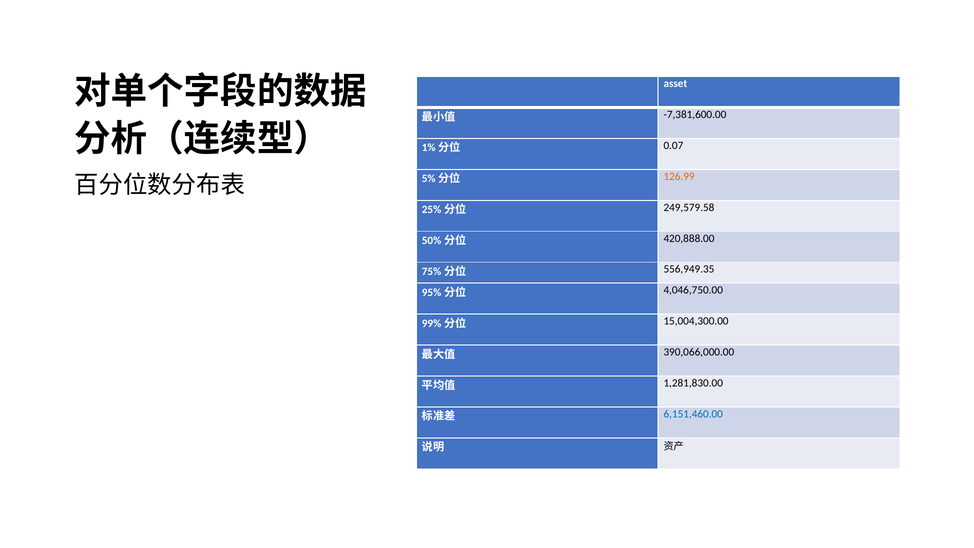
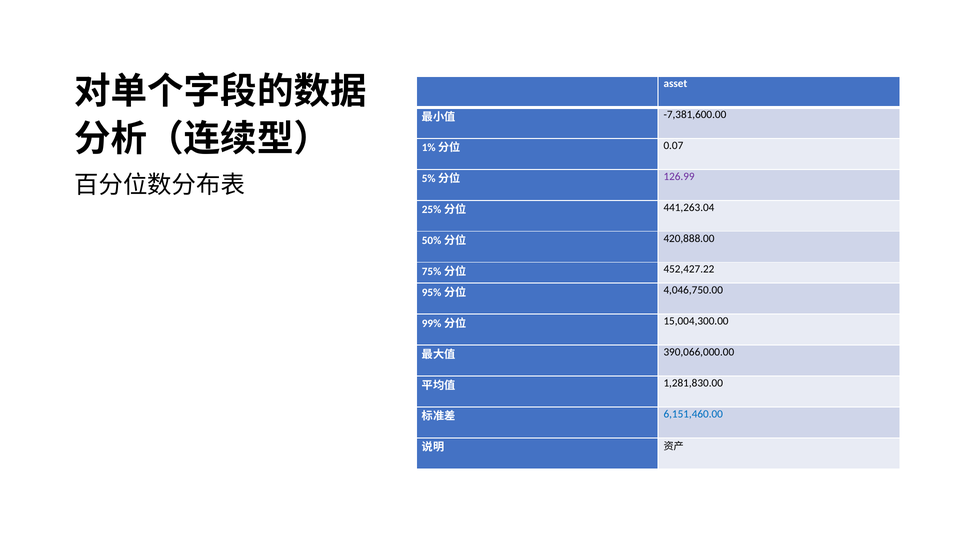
126.99 colour: orange -> purple
249,579.58: 249,579.58 -> 441,263.04
556,949.35: 556,949.35 -> 452,427.22
